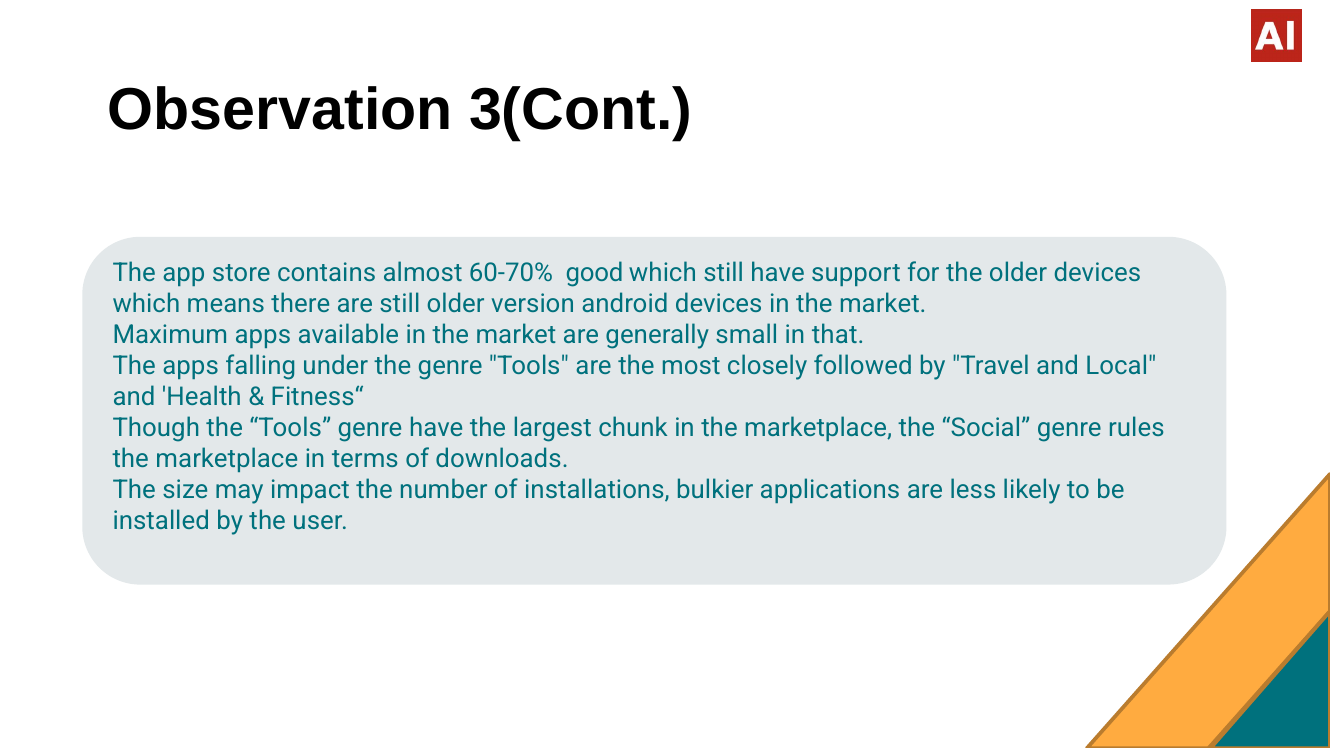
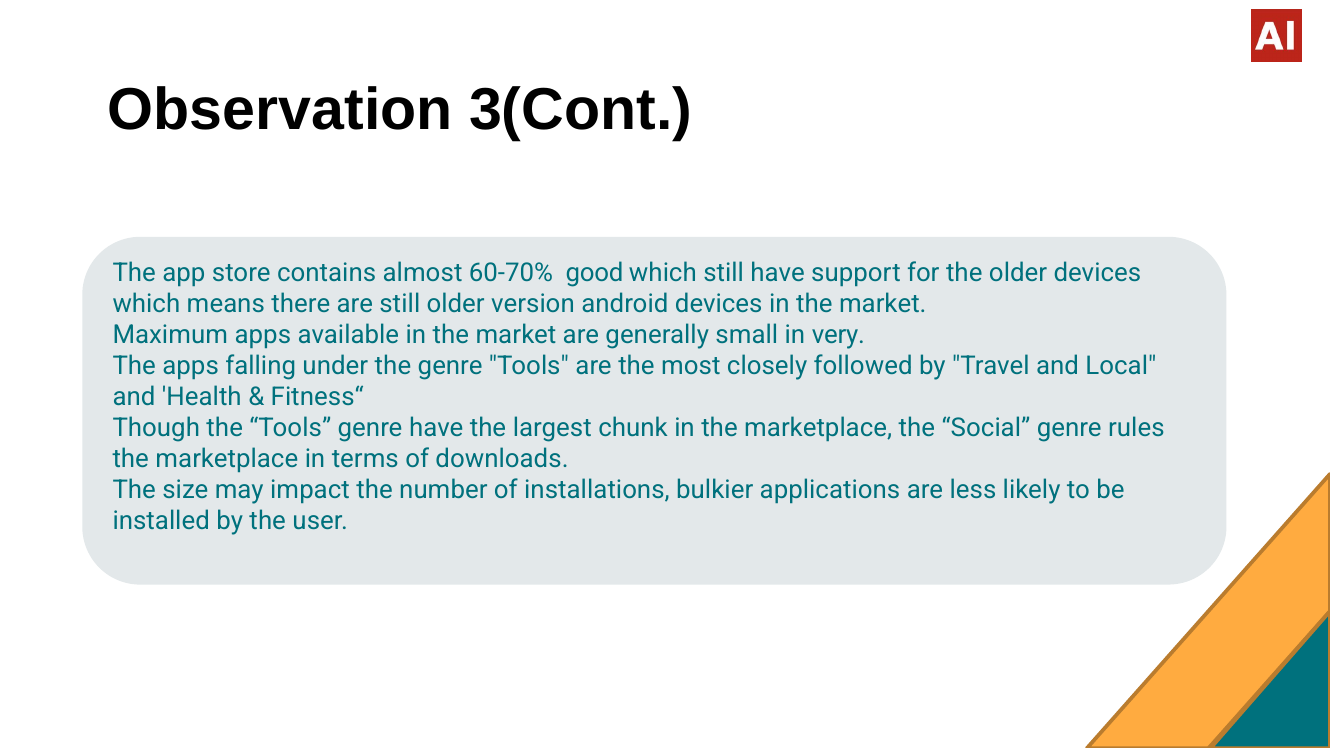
that: that -> very
